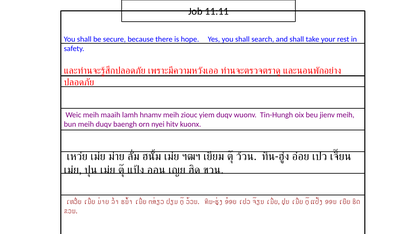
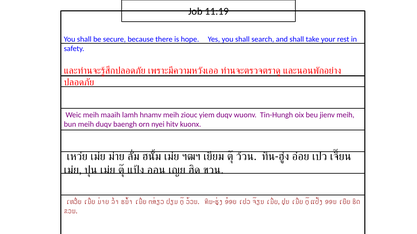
11:11: 11:11 -> 11:19
